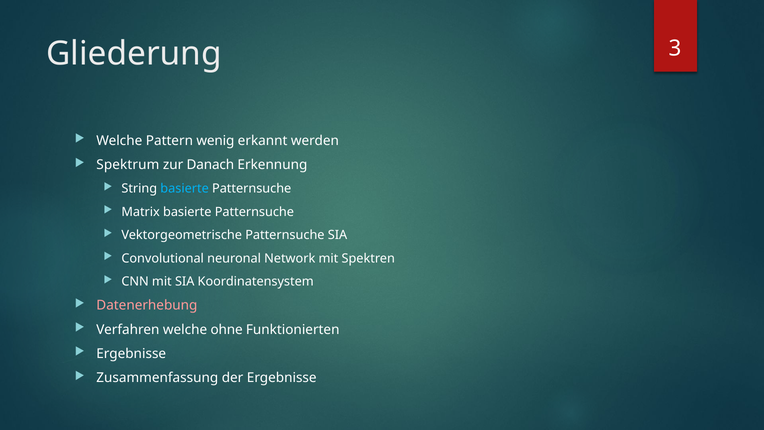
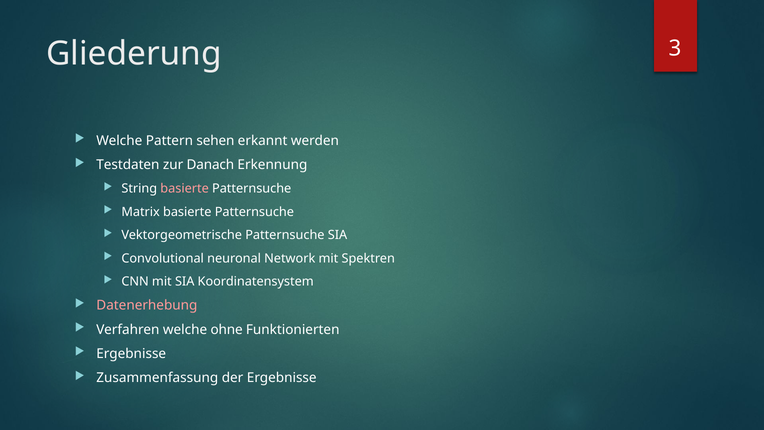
wenig: wenig -> sehen
Spektrum: Spektrum -> Testdaten
basierte at (185, 188) colour: light blue -> pink
